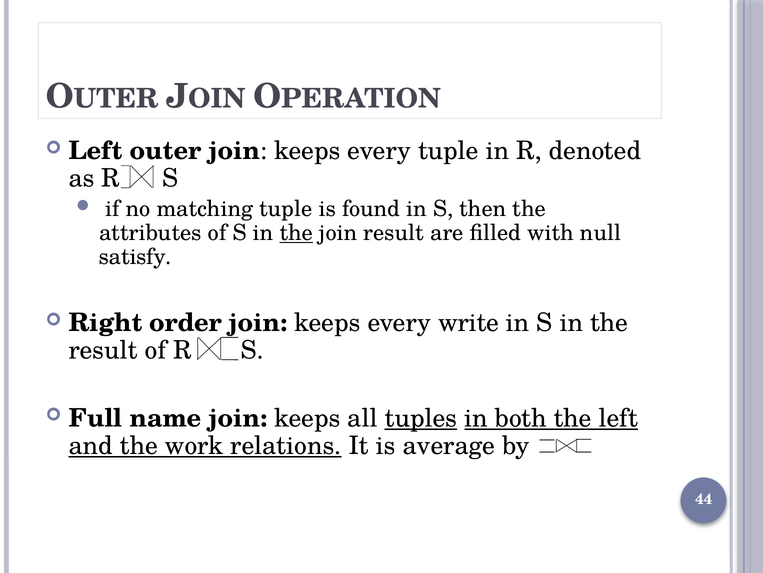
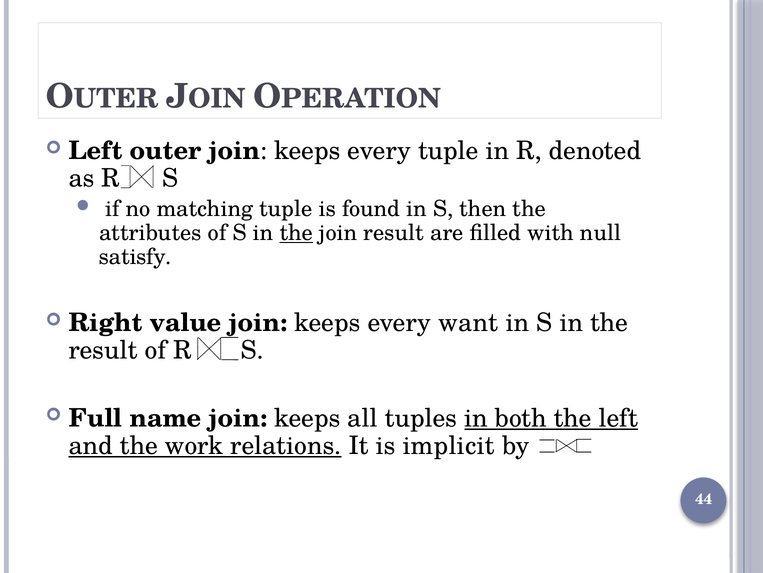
order: order -> value
write: write -> want
tuples underline: present -> none
average: average -> implicit
